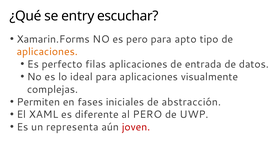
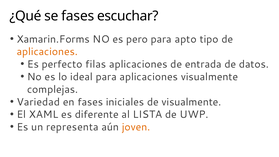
se entry: entry -> fases
Permiten: Permiten -> Variedad
de abstracción: abstracción -> visualmente
al PERO: PERO -> LISTA
joven colour: red -> orange
